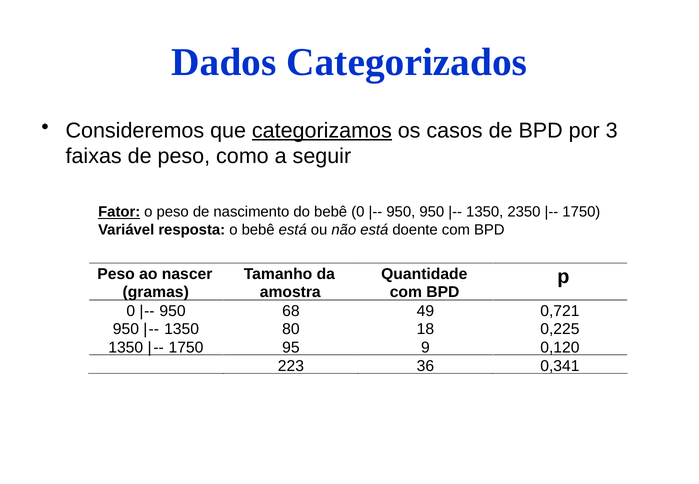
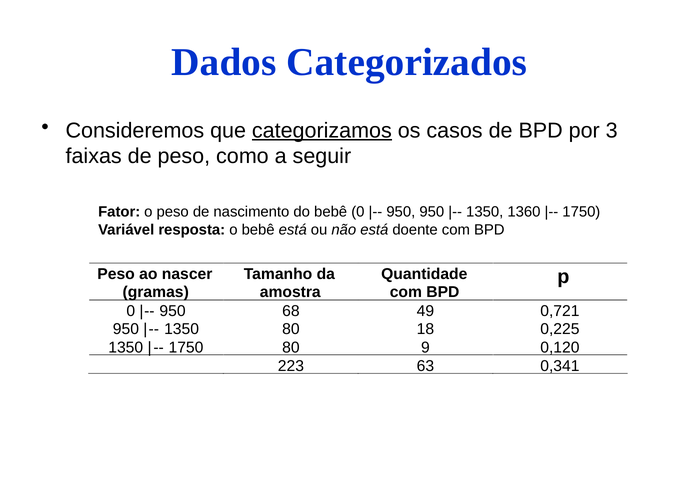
Fator underline: present -> none
2350: 2350 -> 1360
1750 95: 95 -> 80
36: 36 -> 63
